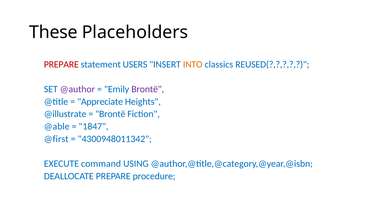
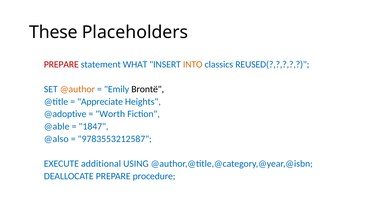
USERS: USERS -> WHAT
@author colour: purple -> orange
Brontë at (148, 89) colour: purple -> black
@illustrate: @illustrate -> @adoptive
Brontë at (110, 114): Brontë -> Worth
@first: @first -> @also
4300948011342: 4300948011342 -> 9783553212587
command: command -> additional
